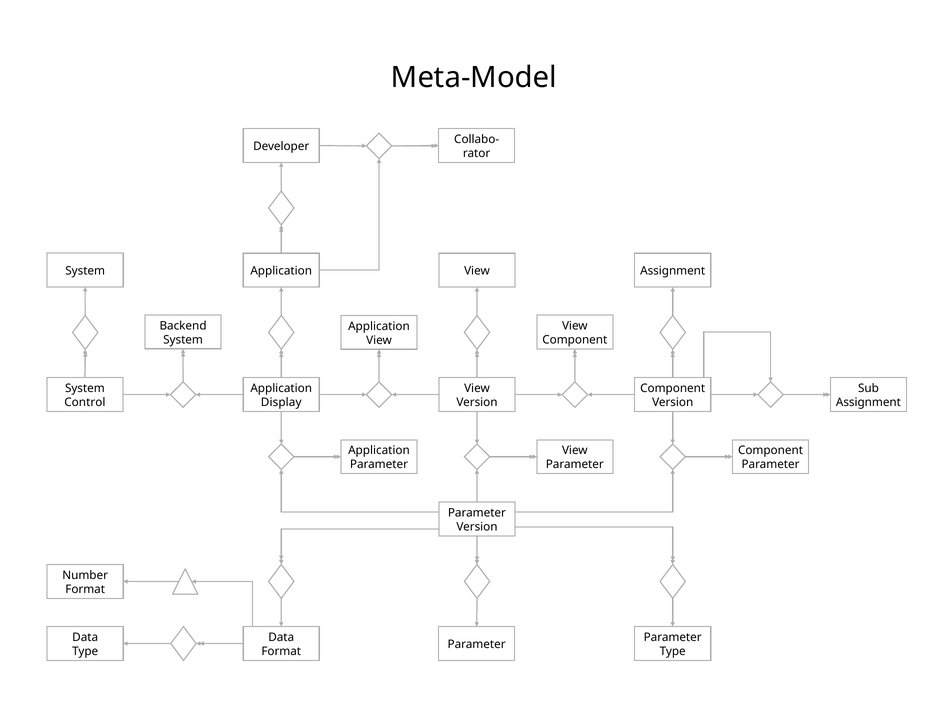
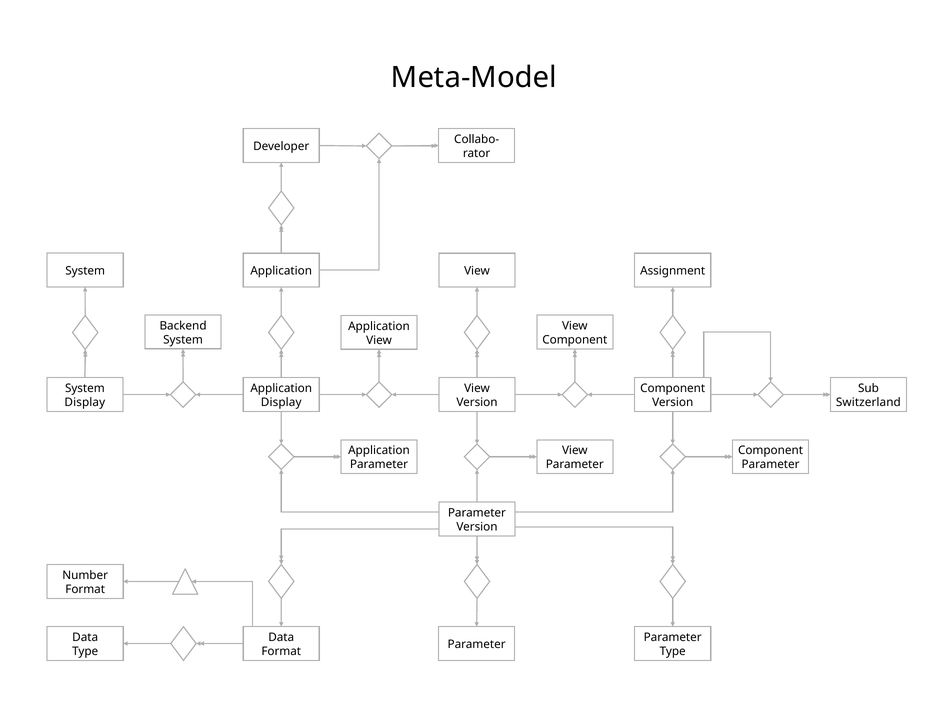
Control at (85, 402): Control -> Display
Assignment at (868, 402): Assignment -> Switzerland
